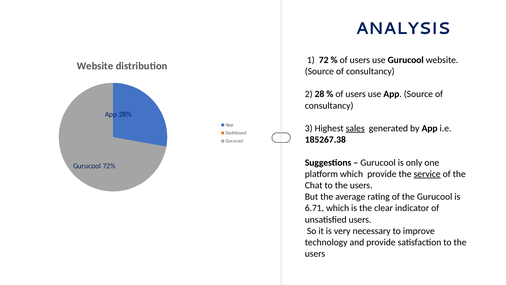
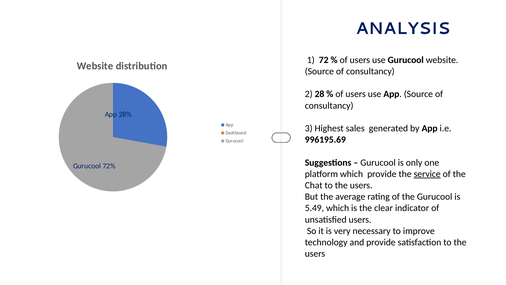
sales underline: present -> none
185267.38: 185267.38 -> 996195.69
6.71: 6.71 -> 5.49
